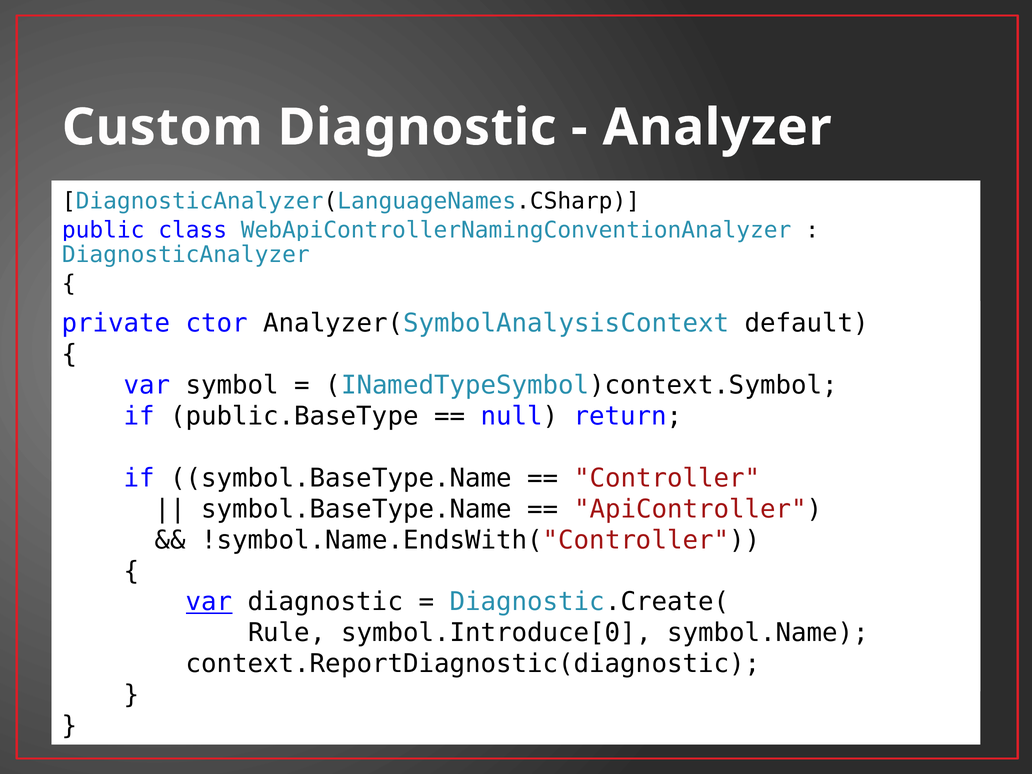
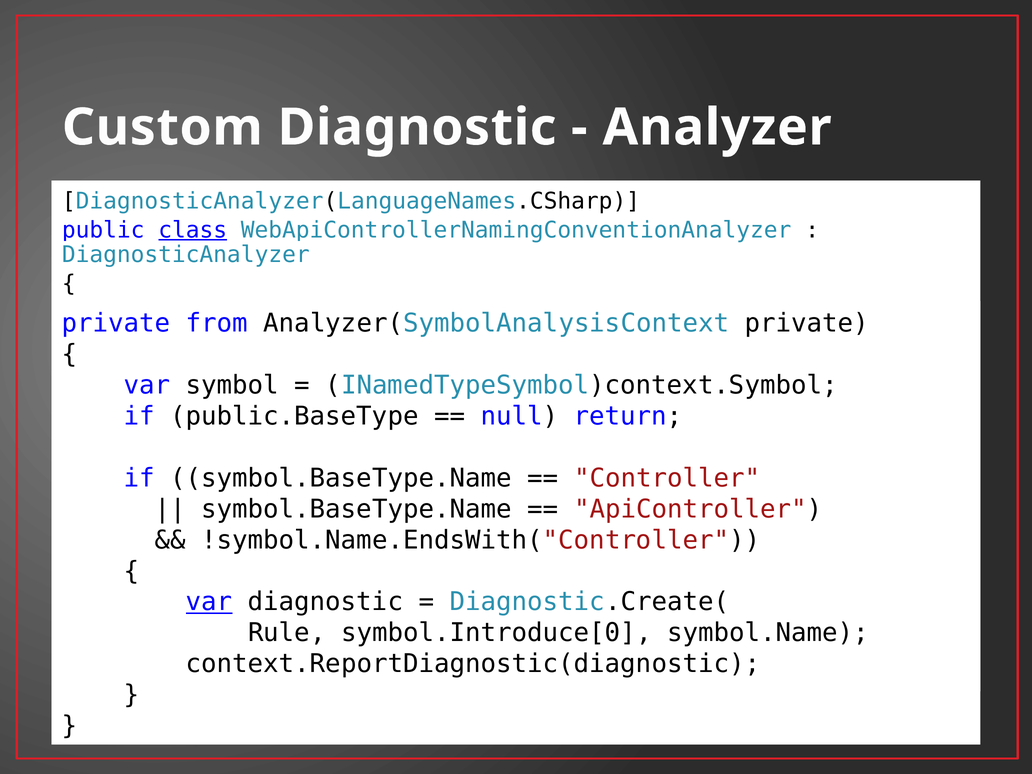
class underline: none -> present
ctor: ctor -> from
default at (807, 323): default -> private
